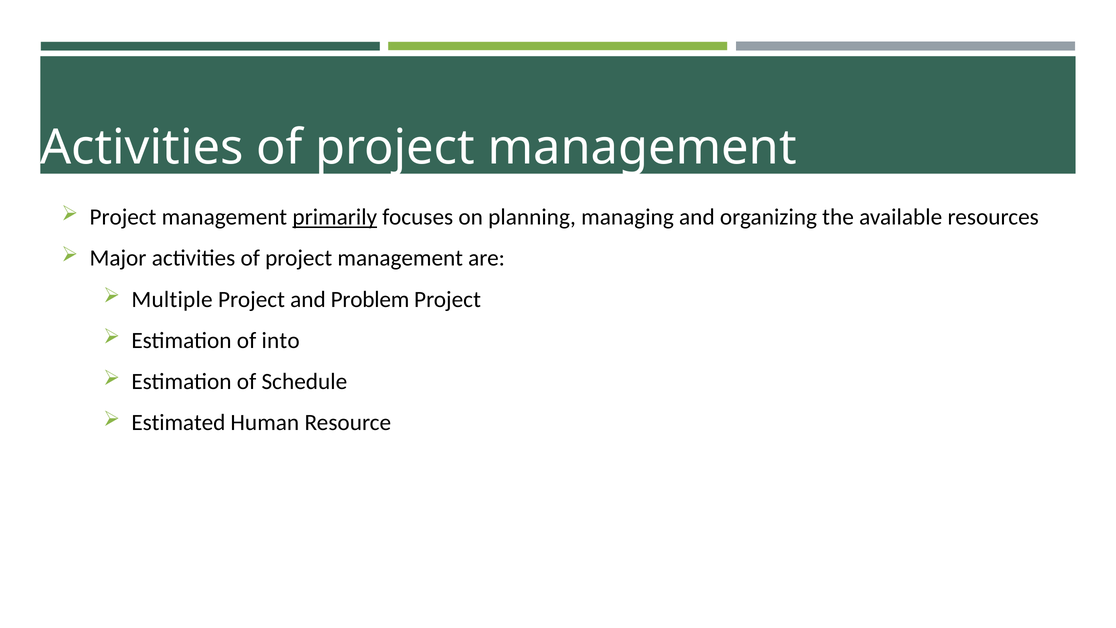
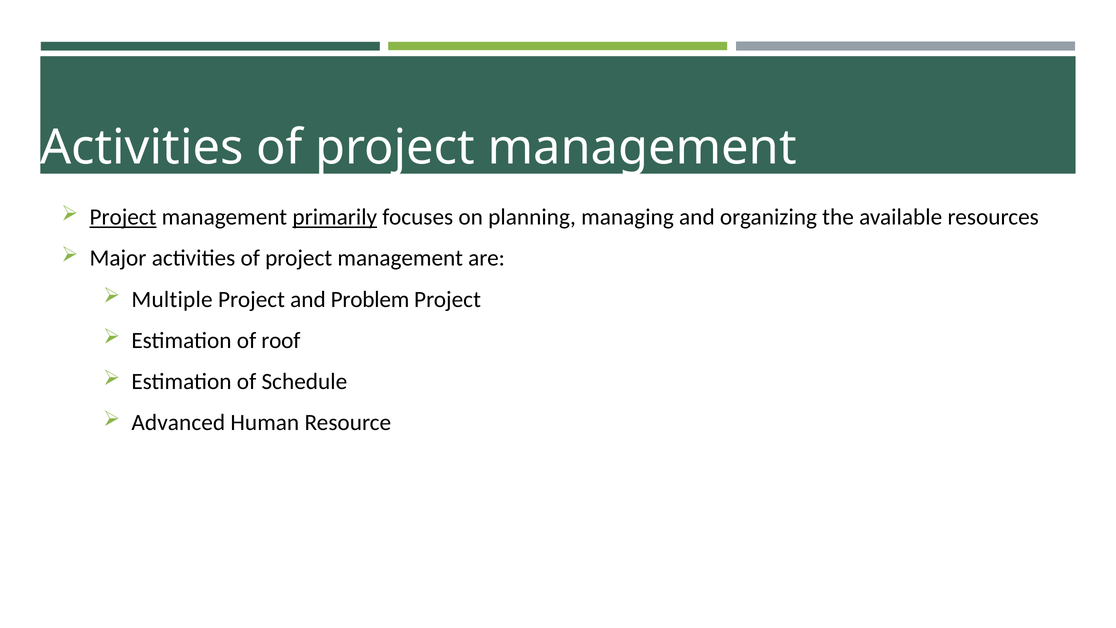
Project at (123, 217) underline: none -> present
into: into -> roof
Estimated: Estimated -> Advanced
